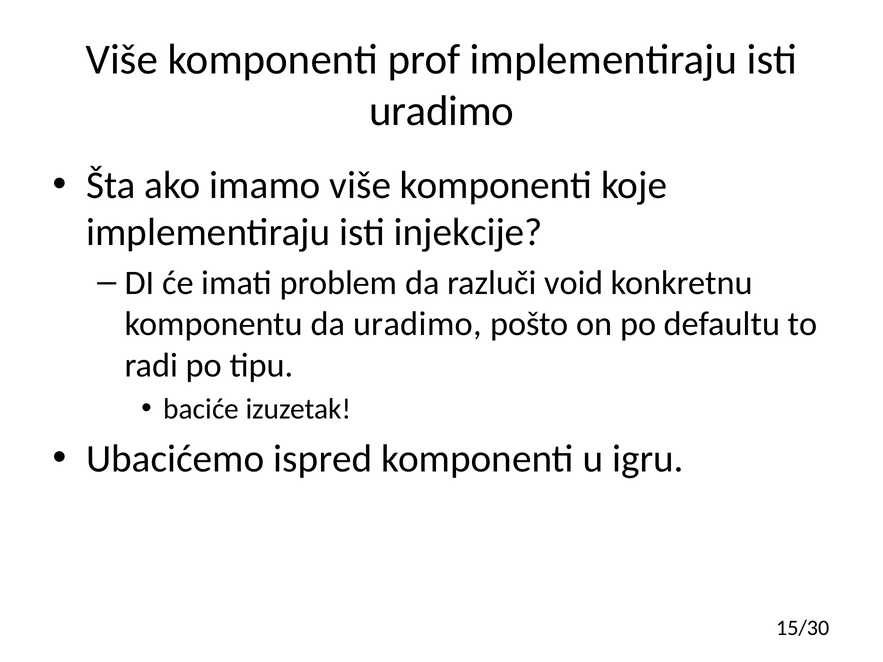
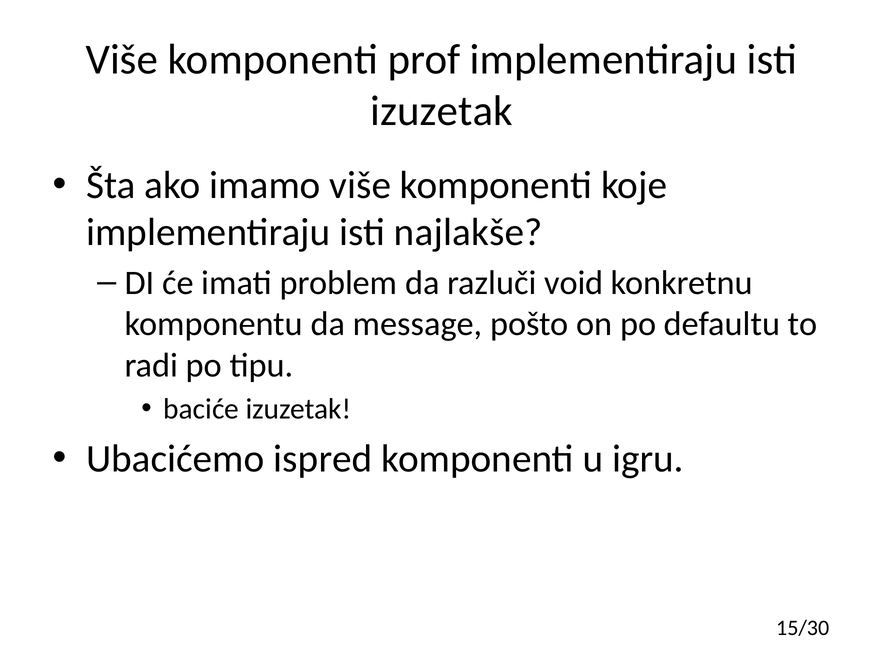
uradimo at (442, 111): uradimo -> izuzetak
injekcije: injekcije -> najlakše
da uradimo: uradimo -> message
